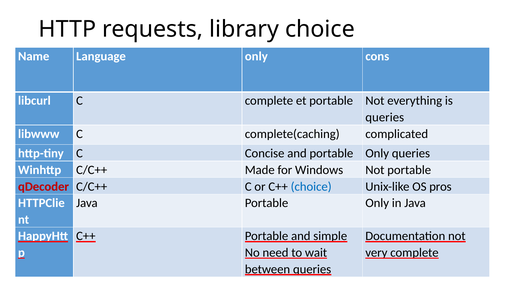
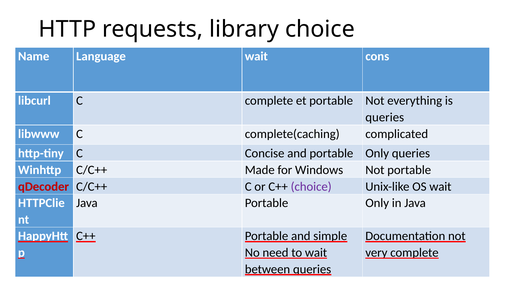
Language only: only -> wait
choice at (311, 187) colour: blue -> purple
OS pros: pros -> wait
